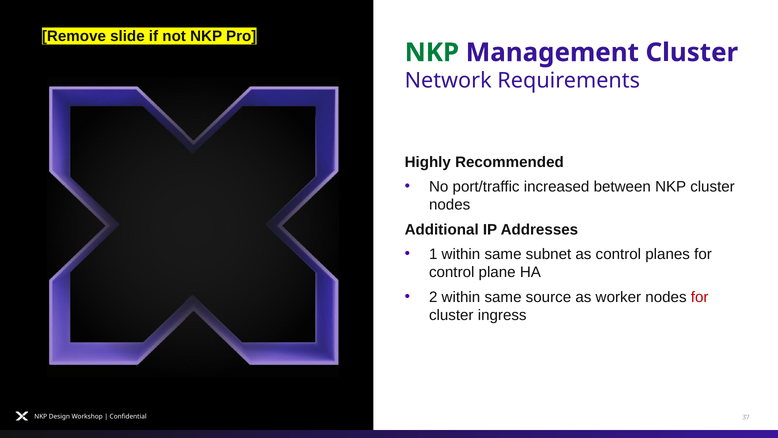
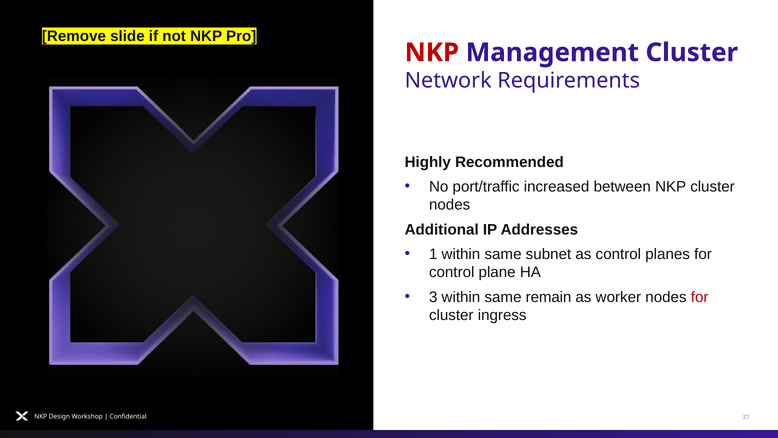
NKP at (432, 53) colour: green -> red
2: 2 -> 3
source: source -> remain
